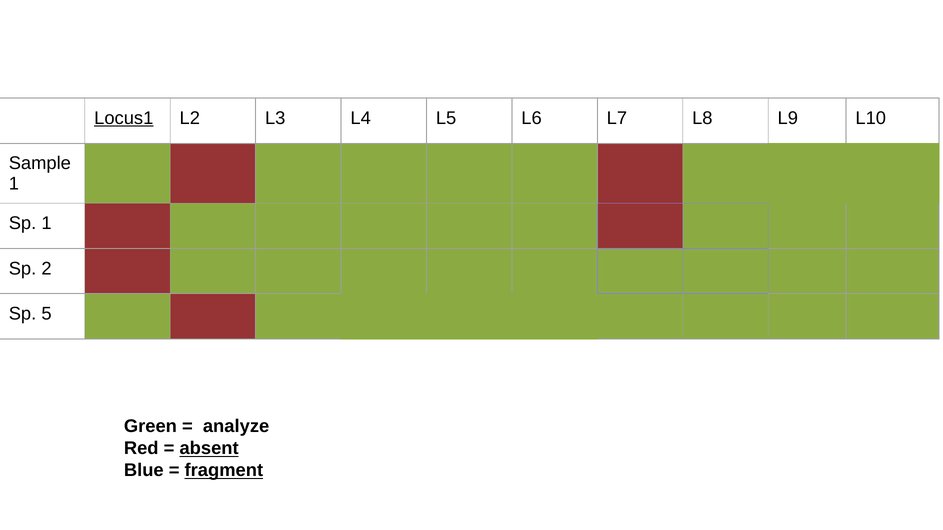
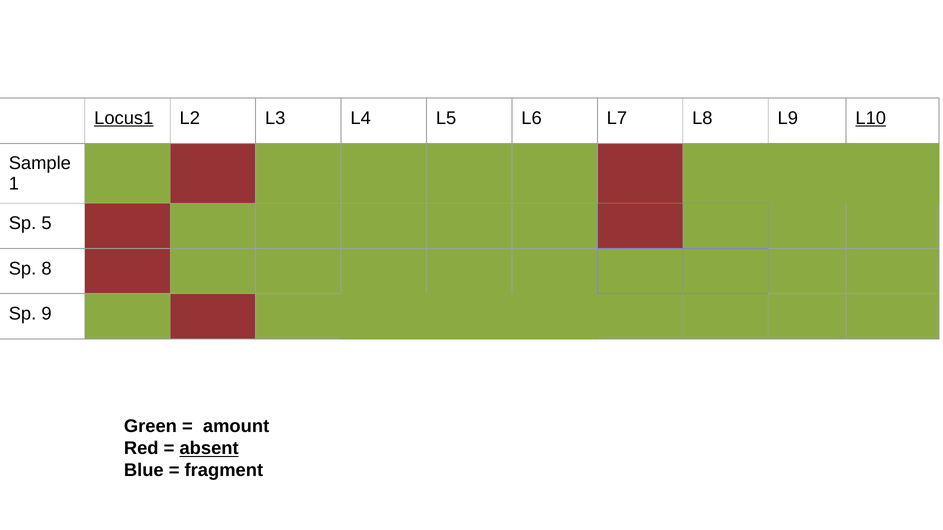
L10 underline: none -> present
Sp 1: 1 -> 5
2: 2 -> 8
5: 5 -> 9
analyze: analyze -> amount
fragment underline: present -> none
